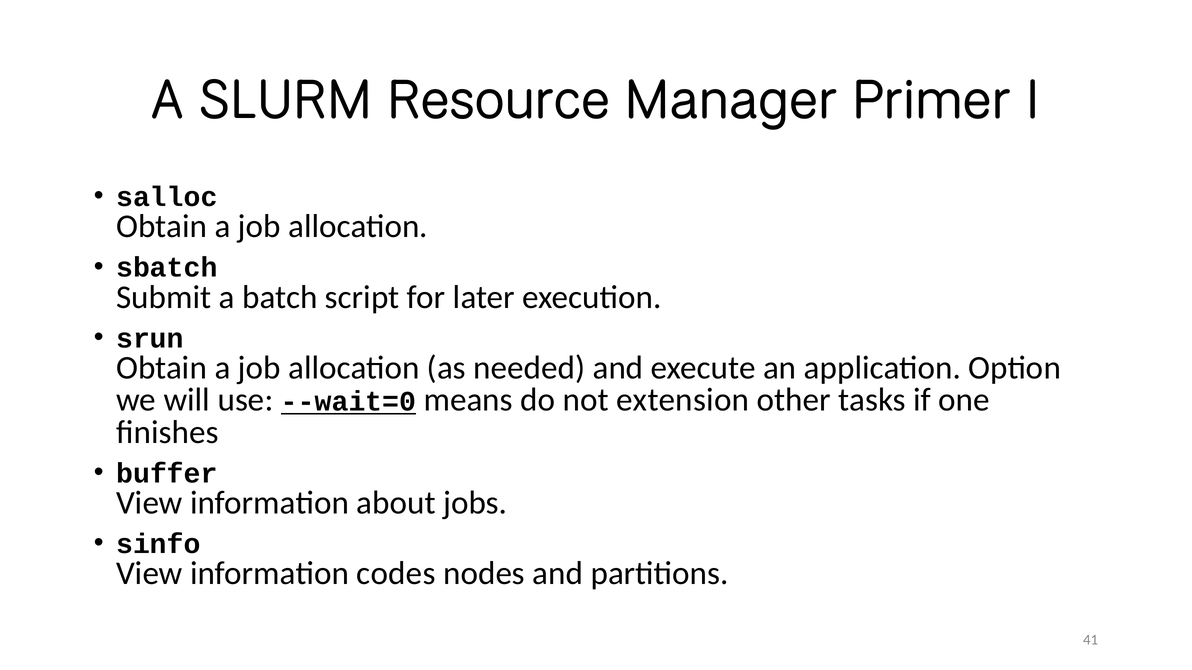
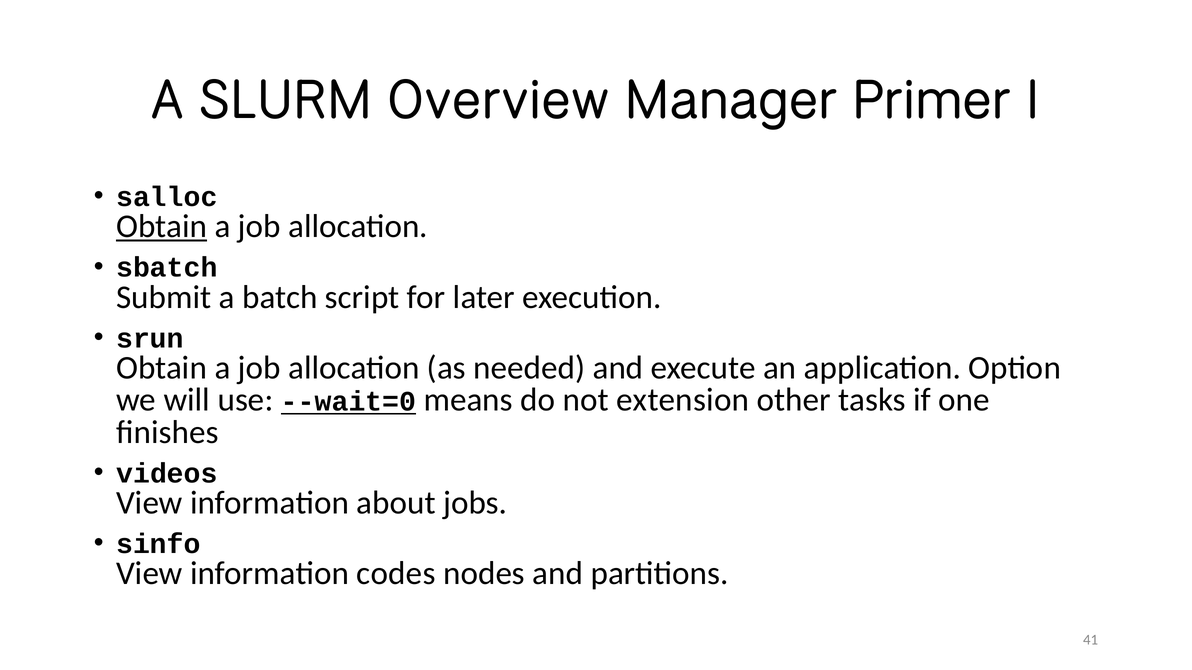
Resource: Resource -> Overview
Obtain at (162, 227) underline: none -> present
buffer: buffer -> videos
